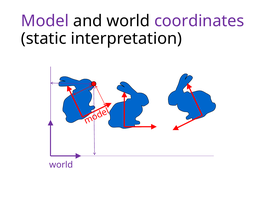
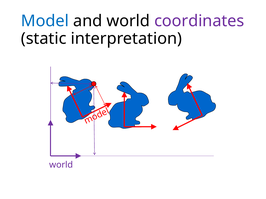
Model colour: purple -> blue
